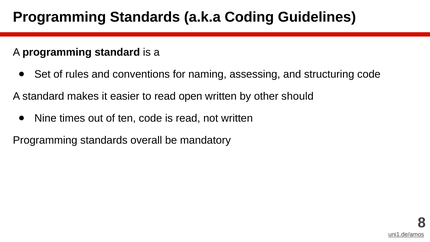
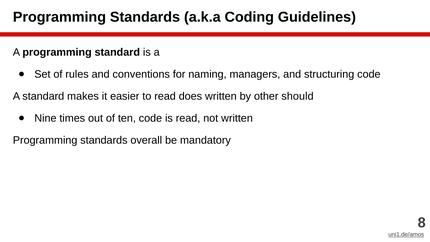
assessing: assessing -> managers
open: open -> does
